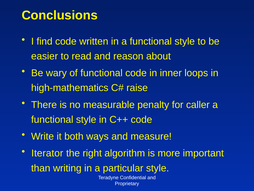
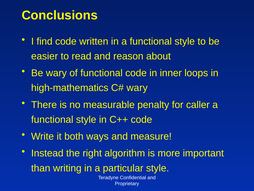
raise at (137, 88): raise -> wary
Iterator: Iterator -> Instead
